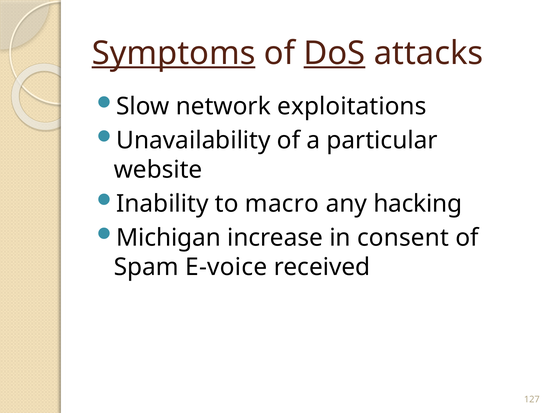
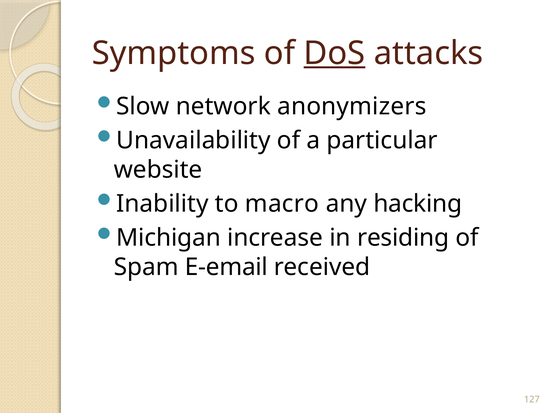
Symptoms underline: present -> none
exploitations: exploitations -> anonymizers
consent: consent -> residing
E-voice: E-voice -> E-email
